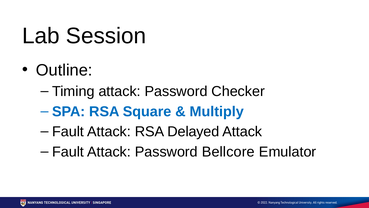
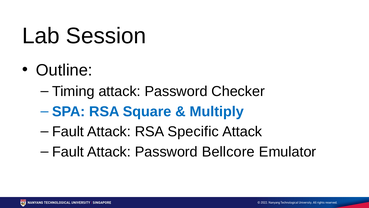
Delayed: Delayed -> Specific
